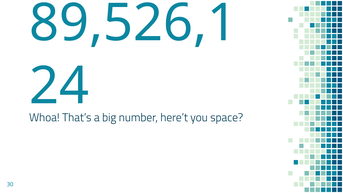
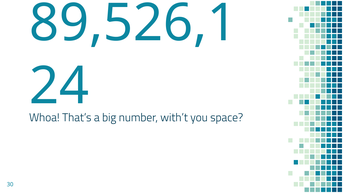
here’t: here’t -> with’t
